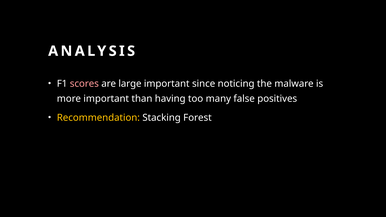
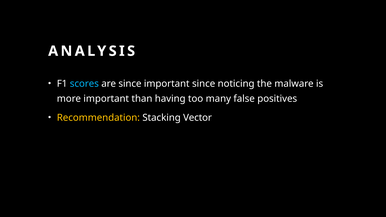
scores colour: pink -> light blue
are large: large -> since
Forest: Forest -> Vector
